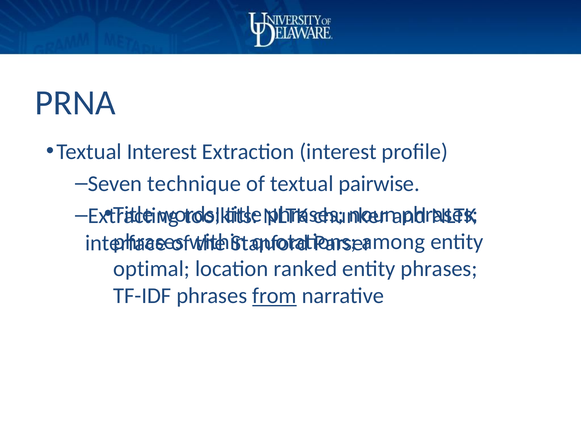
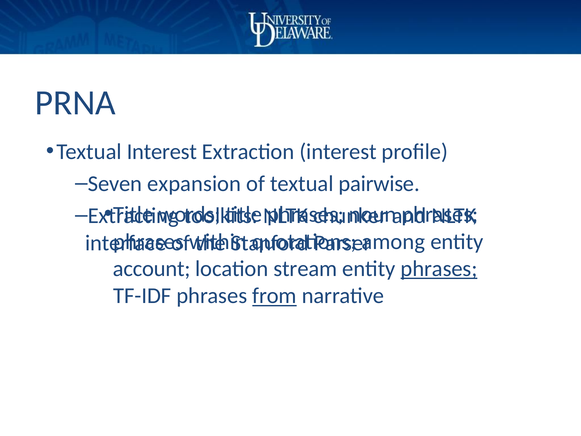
technique: technique -> expansion
optimal: optimal -> account
ranked: ranked -> stream
phrases at (439, 269) underline: none -> present
